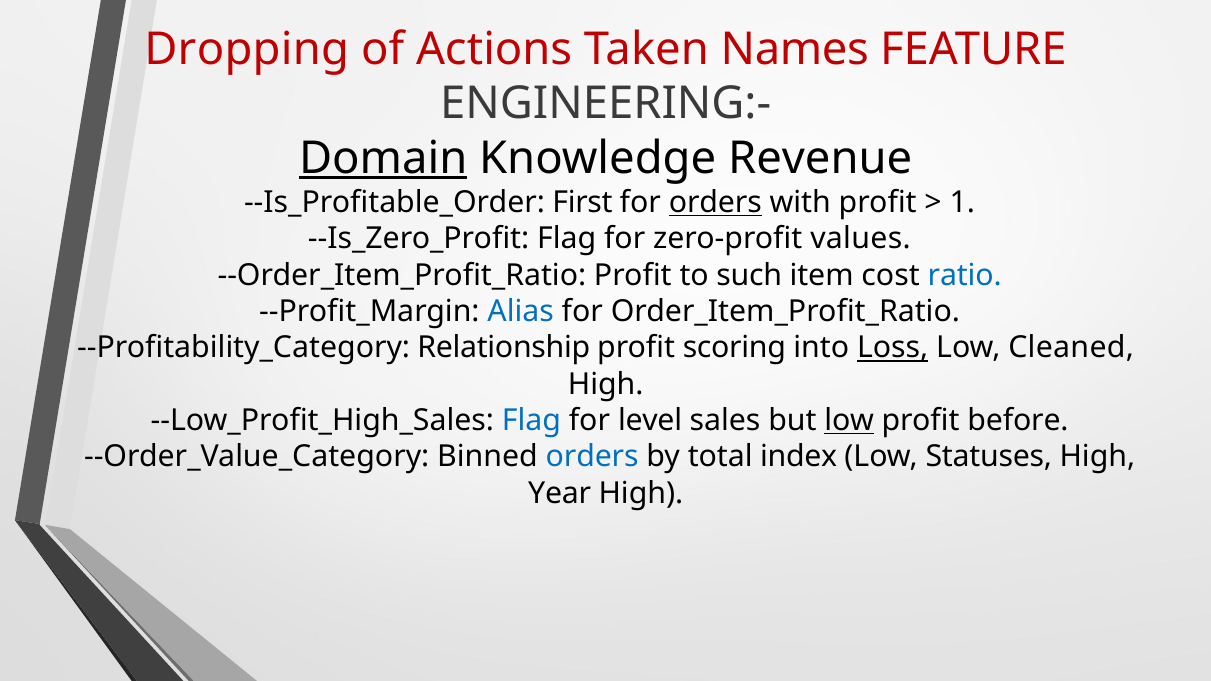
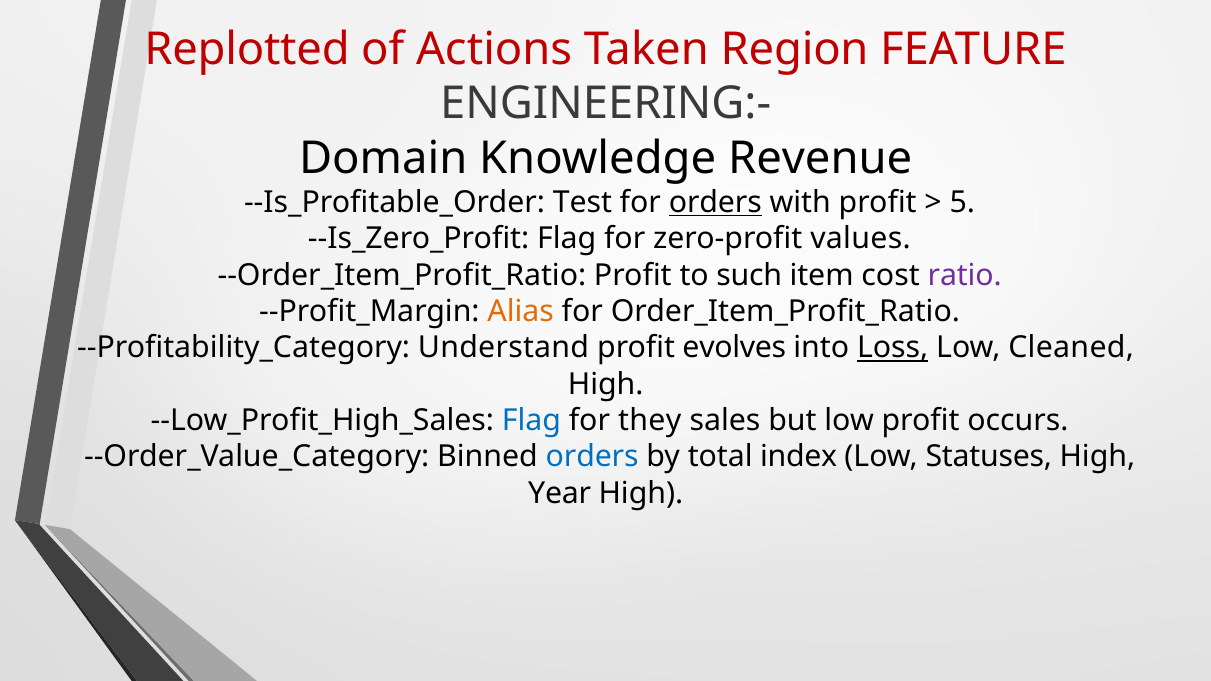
Dropping: Dropping -> Replotted
Names: Names -> Region
Domain underline: present -> none
First: First -> Test
1: 1 -> 5
ratio colour: blue -> purple
Alias colour: blue -> orange
Relationship: Relationship -> Understand
scoring: scoring -> evolves
level: level -> they
low at (849, 421) underline: present -> none
before: before -> occurs
